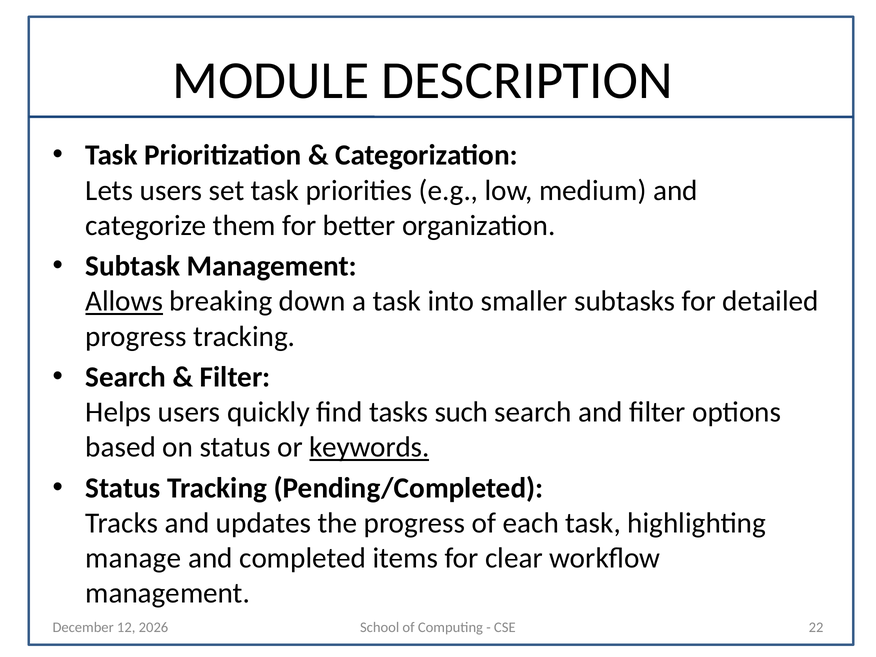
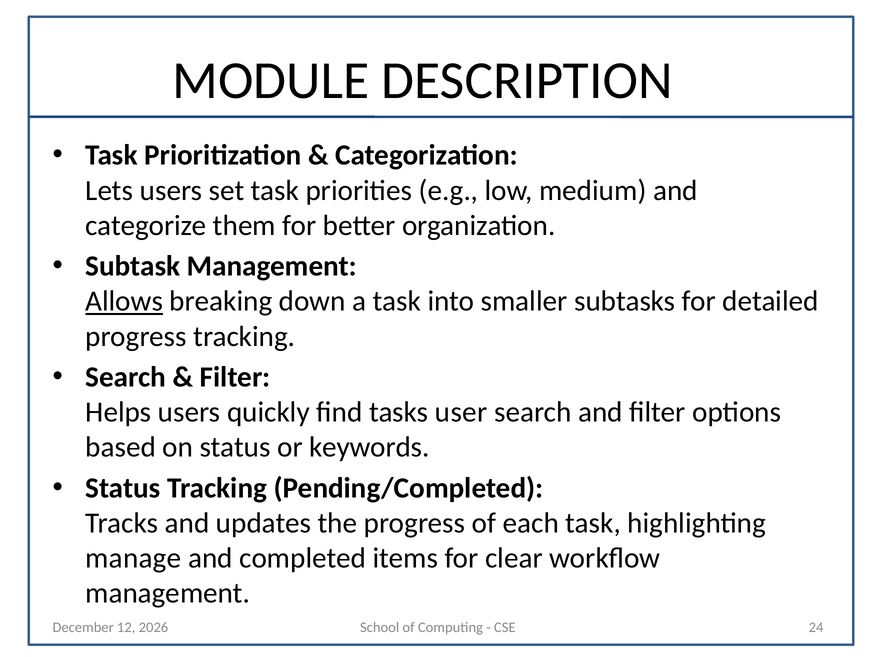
such: such -> user
keywords underline: present -> none
22: 22 -> 24
